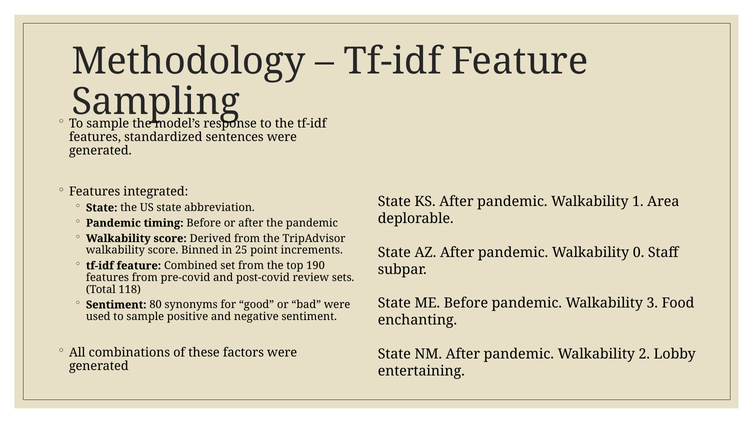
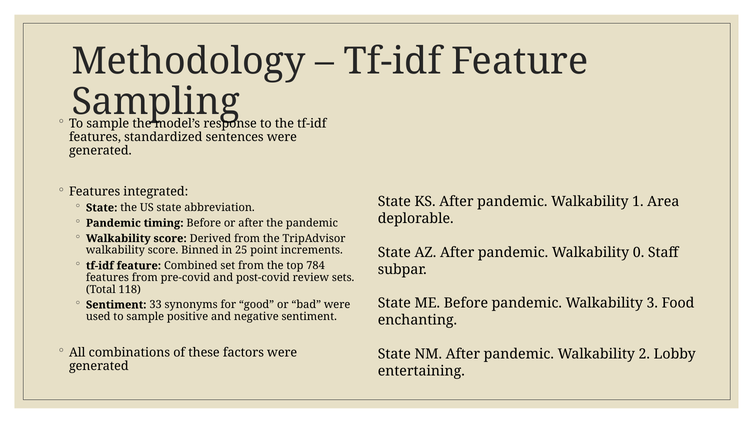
190: 190 -> 784
80: 80 -> 33
